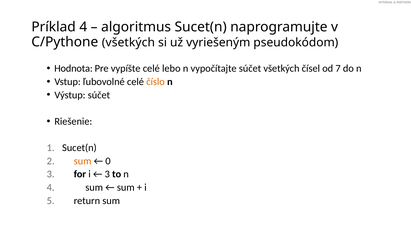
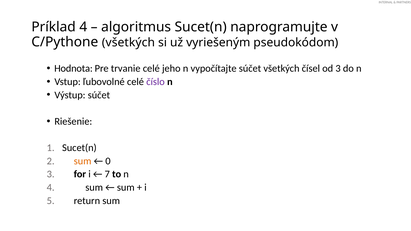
vypíšte: vypíšte -> trvanie
lebo: lebo -> jeho
od 7: 7 -> 3
číslo colour: orange -> purple
3 at (107, 174): 3 -> 7
